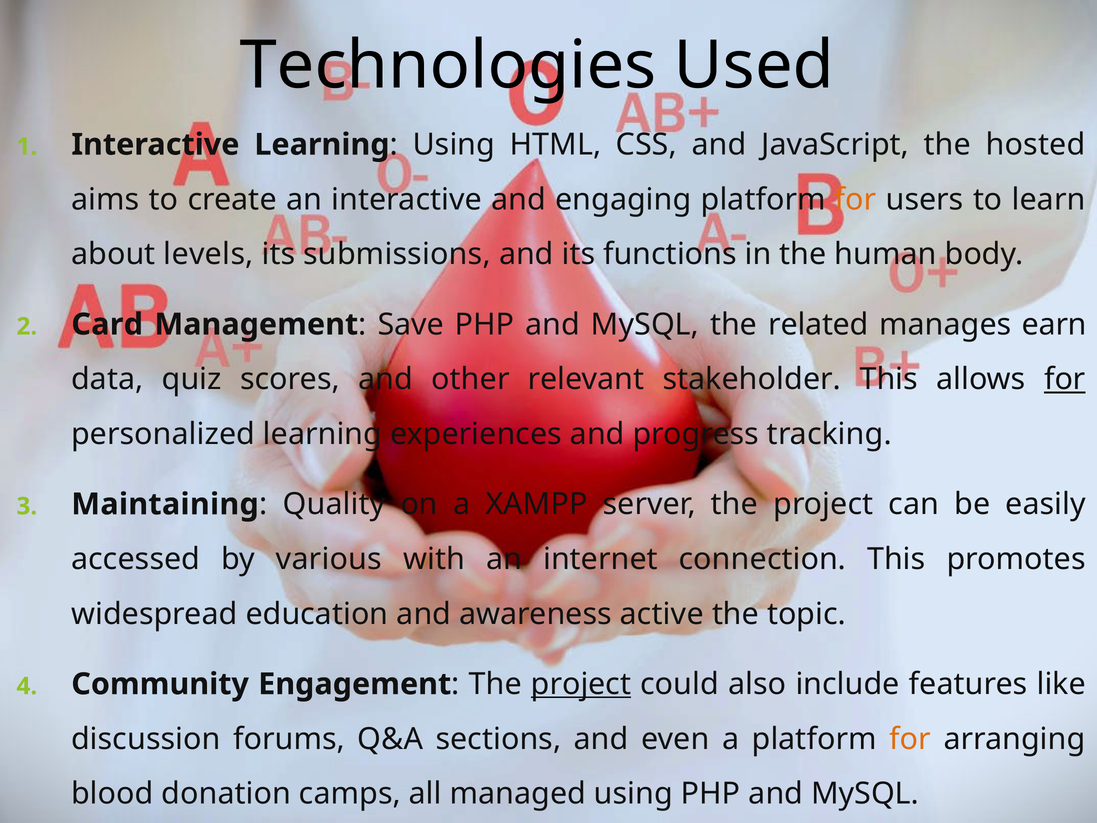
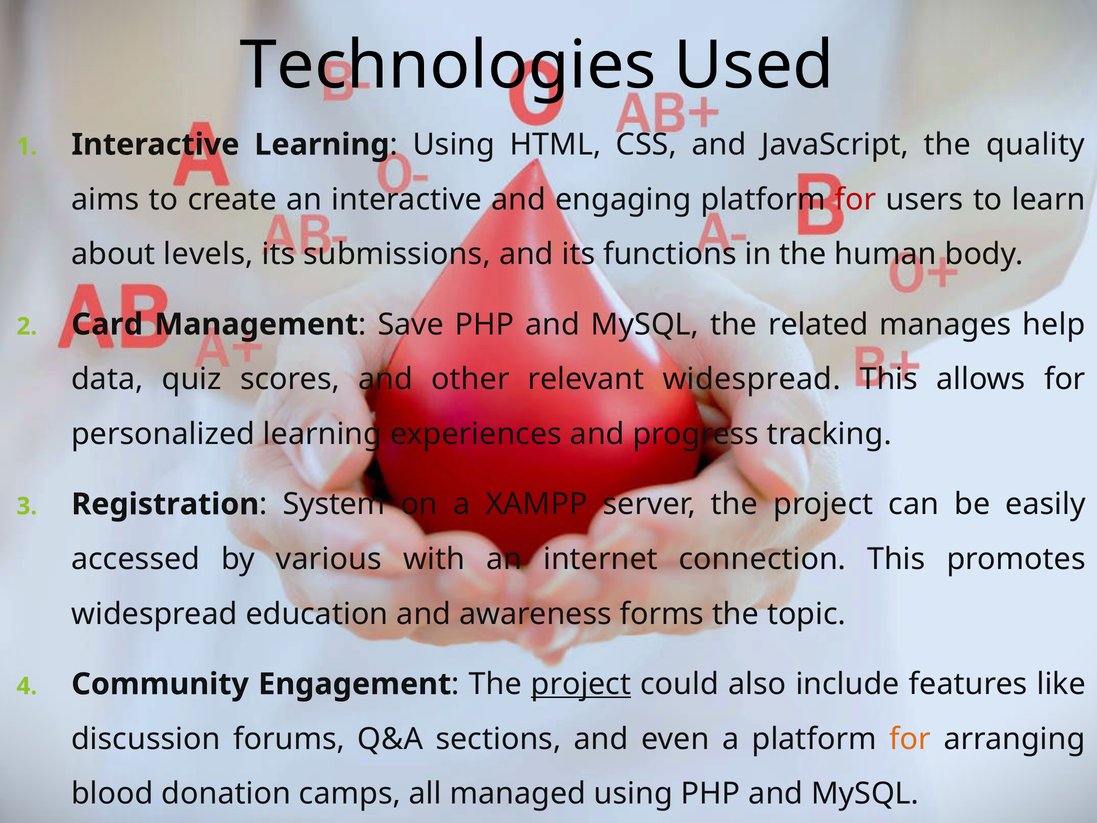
hosted: hosted -> quality
for at (856, 199) colour: orange -> red
earn: earn -> help
relevant stakeholder: stakeholder -> widespread
for at (1065, 379) underline: present -> none
Maintaining: Maintaining -> Registration
Quality: Quality -> System
active: active -> forms
